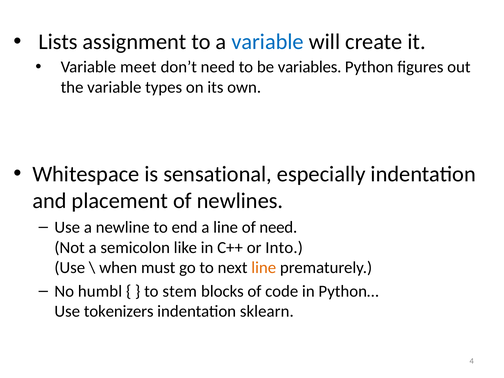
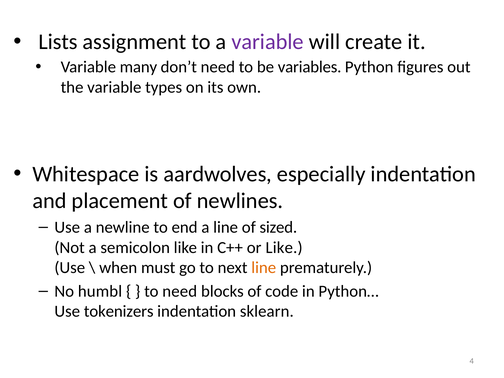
variable at (268, 42) colour: blue -> purple
meet: meet -> many
sensational: sensational -> aardwolves
of need: need -> sized
or Into: Into -> Like
to stem: stem -> need
